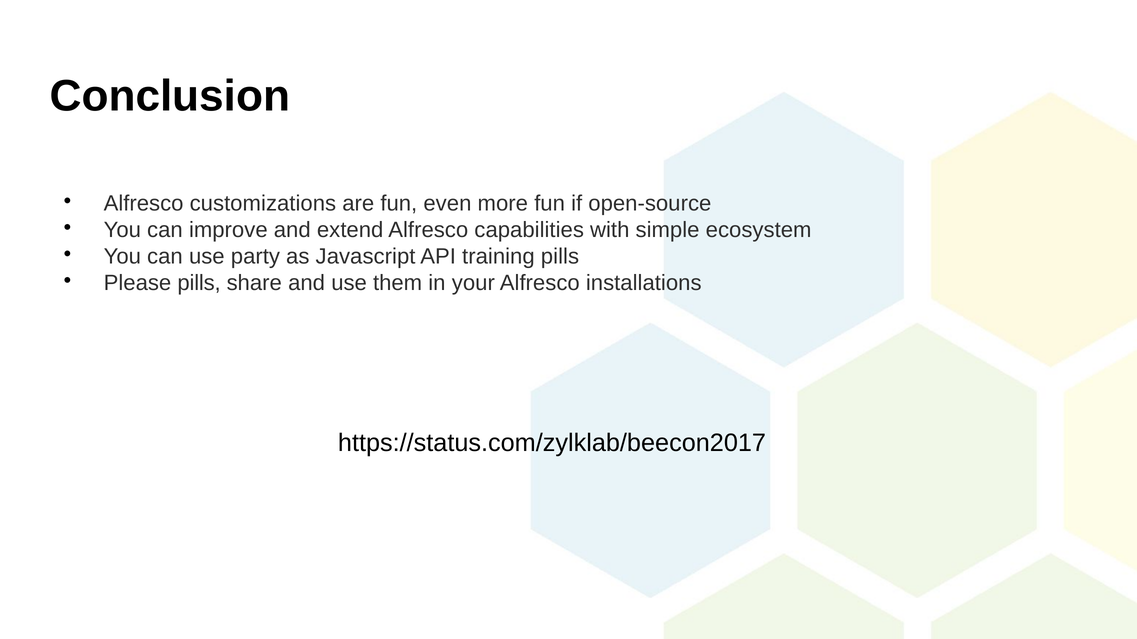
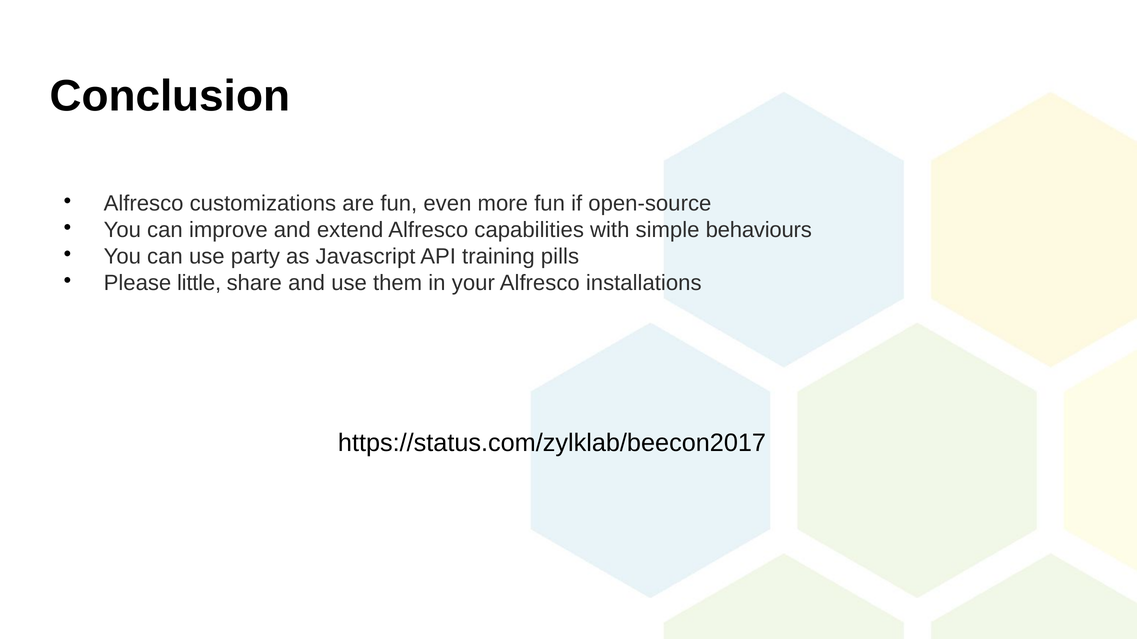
ecosystem: ecosystem -> behaviours
Please pills: pills -> little
